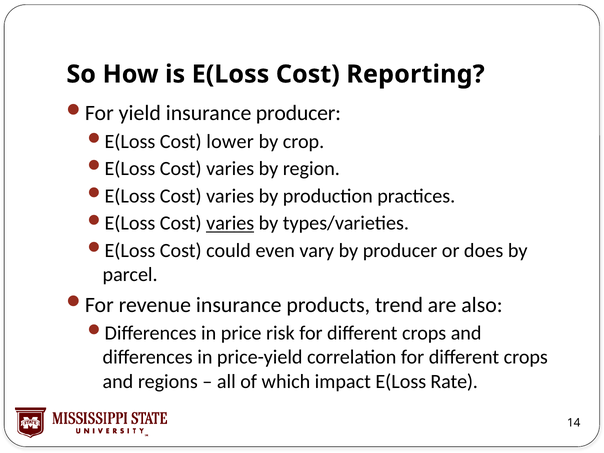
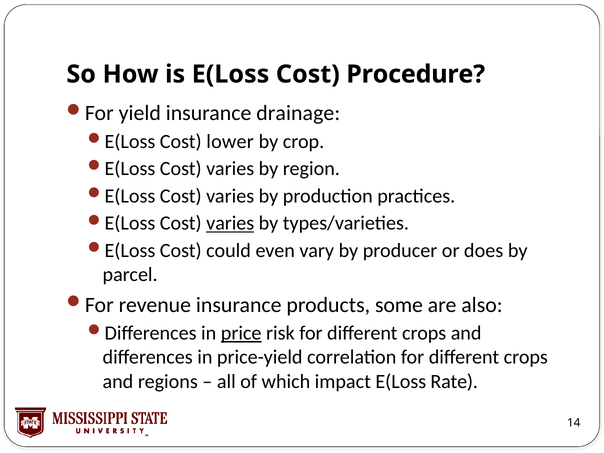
Reporting: Reporting -> Procedure
insurance producer: producer -> drainage
trend: trend -> some
price underline: none -> present
